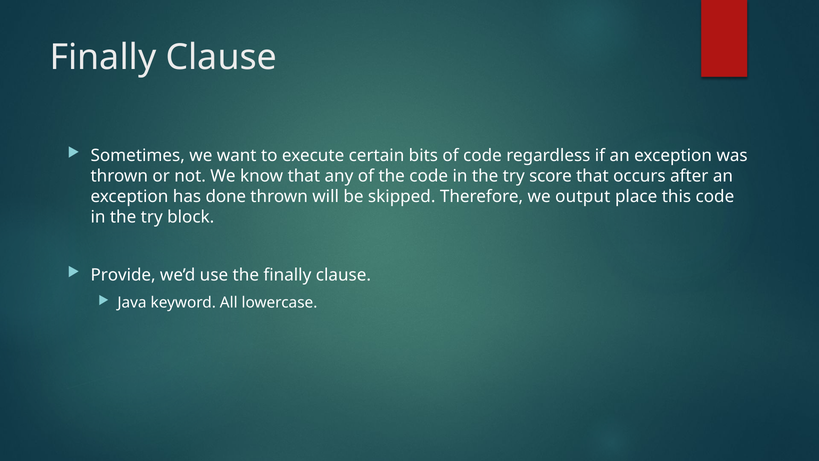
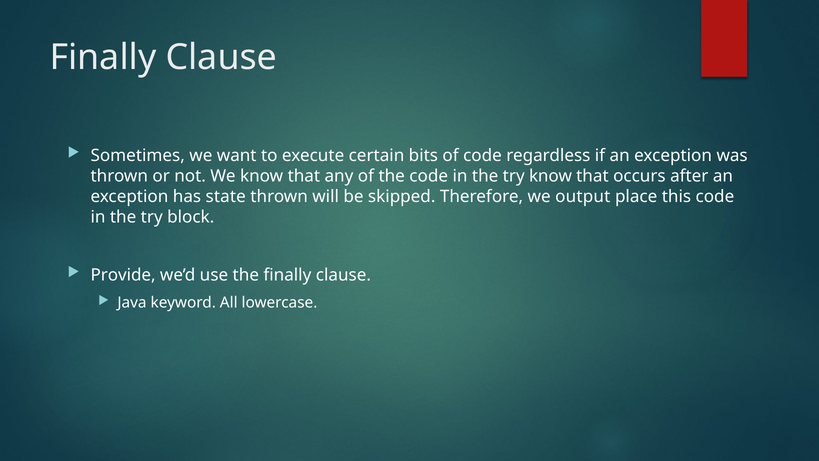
try score: score -> know
done: done -> state
